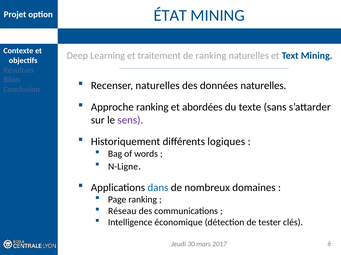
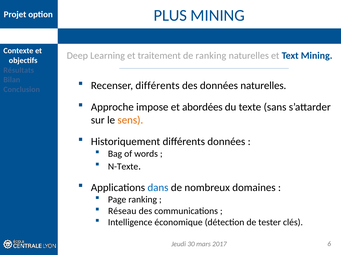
ÉTAT: ÉTAT -> PLUS
Recenser naturelles: naturelles -> différents
Approche ranking: ranking -> impose
sens colour: purple -> orange
différents logiques: logiques -> données
N-Ligne: N-Ligne -> N-Texte
